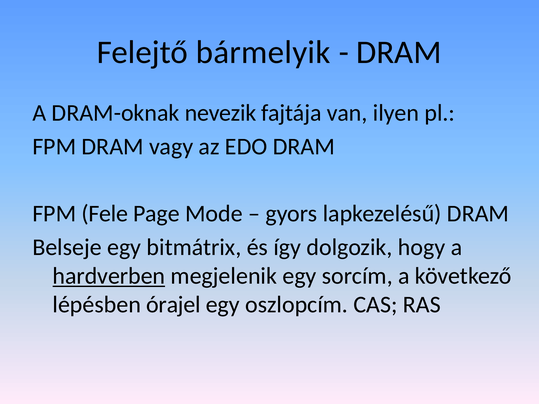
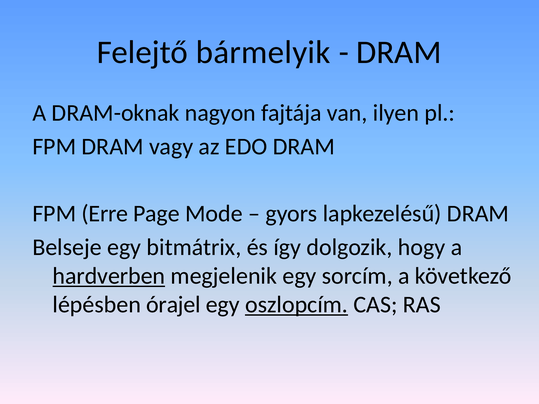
nevezik: nevezik -> nagyon
Fele: Fele -> Erre
oszlopcím underline: none -> present
